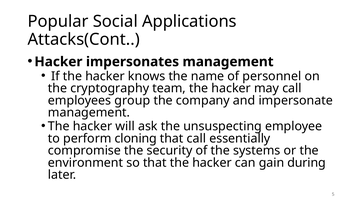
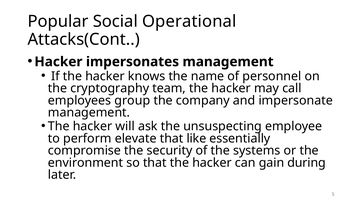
Applications: Applications -> Operational
cloning: cloning -> elevate
that call: call -> like
